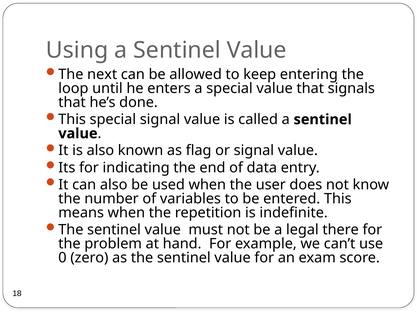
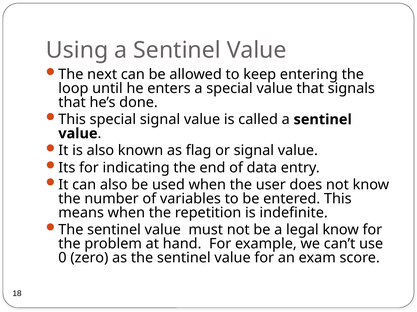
legal there: there -> know
